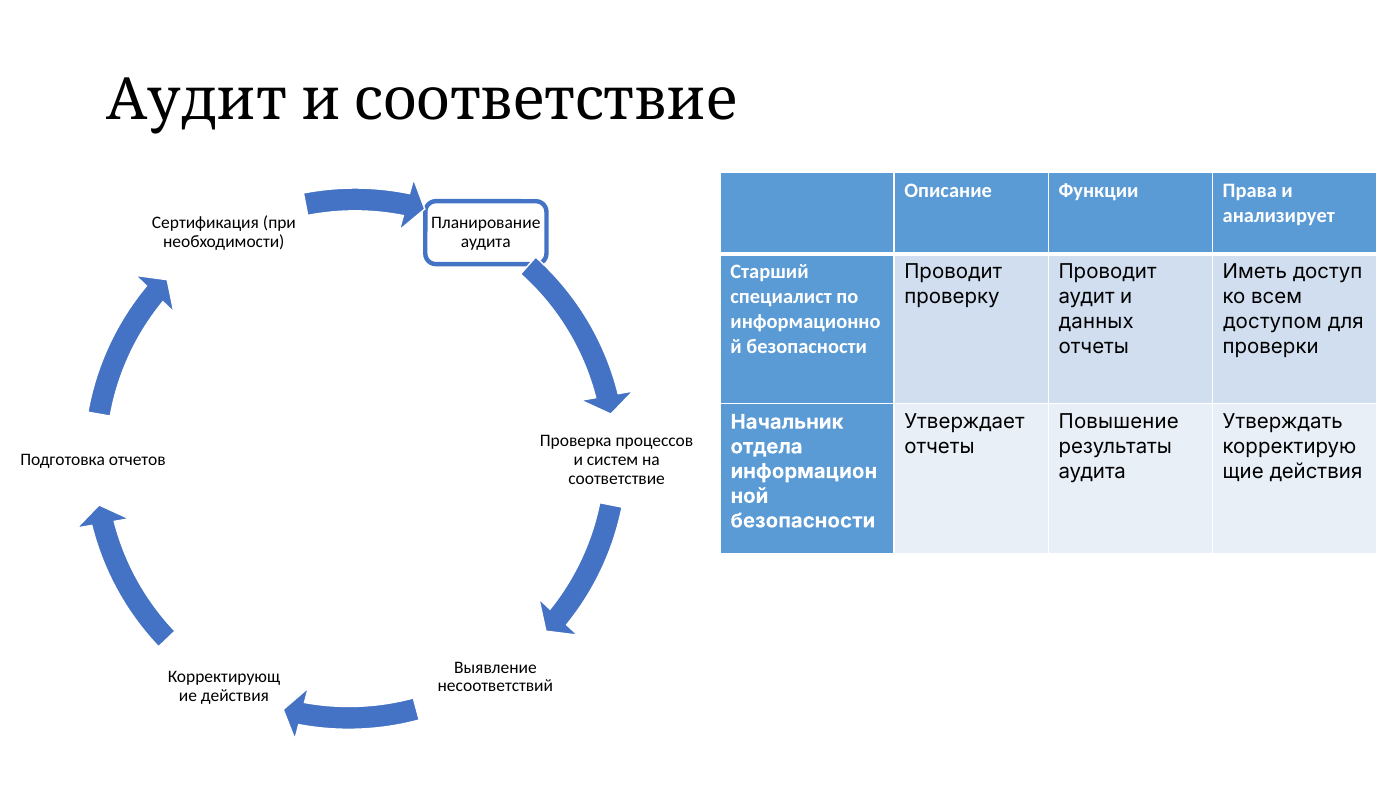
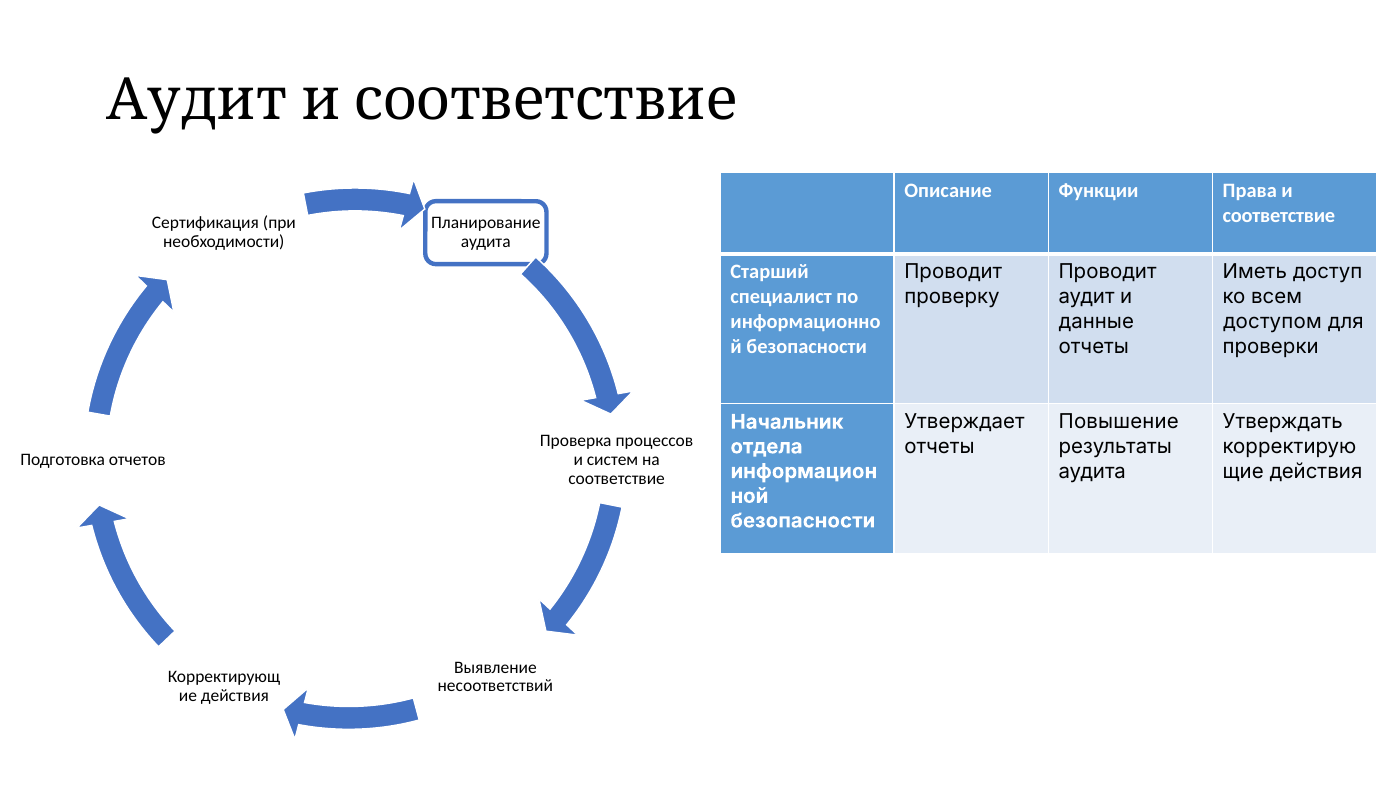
анализирует at (1279, 215): анализирует -> соответствие
данных: данных -> данные
